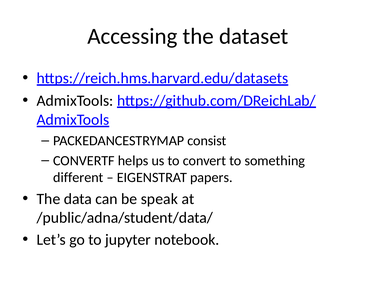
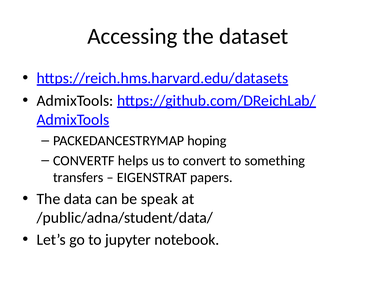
consist: consist -> hoping
different: different -> transfers
